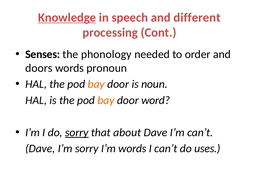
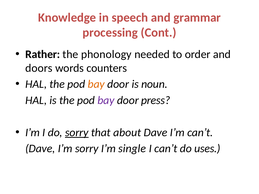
Knowledge underline: present -> none
different: different -> grammar
Senses: Senses -> Rather
pronoun: pronoun -> counters
bay at (106, 100) colour: orange -> purple
word: word -> press
I’m words: words -> single
